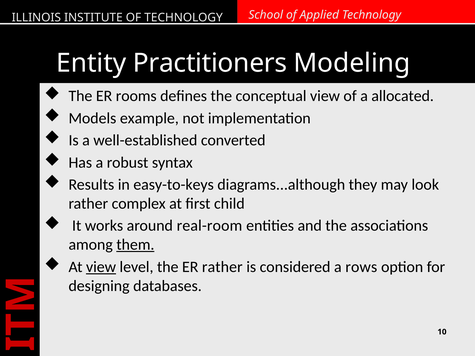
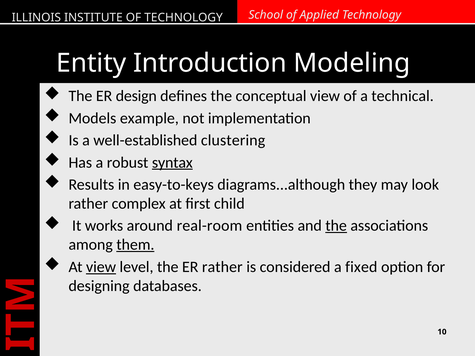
Practitioners: Practitioners -> Introduction
rooms: rooms -> design
allocated: allocated -> technical
converted: converted -> clustering
syntax underline: none -> present
the at (336, 226) underline: none -> present
rows: rows -> fixed
